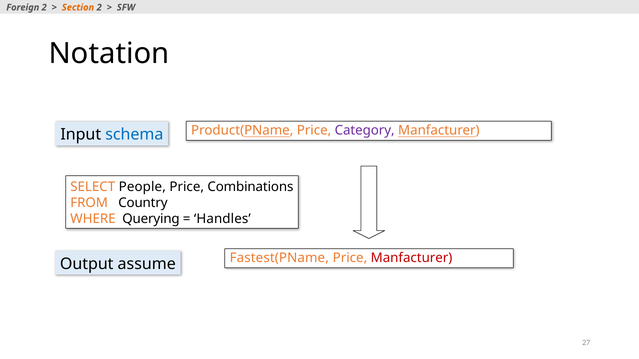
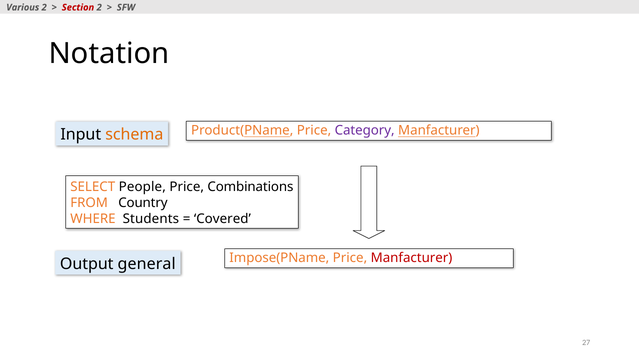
Foreign: Foreign -> Various
Section colour: orange -> red
schema colour: blue -> orange
Querying: Querying -> Students
Handles: Handles -> Covered
Fastest(PName: Fastest(PName -> Impose(PName
assume: assume -> general
